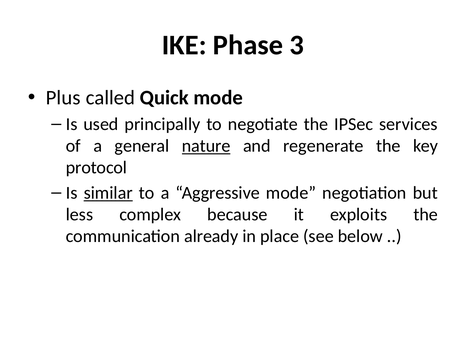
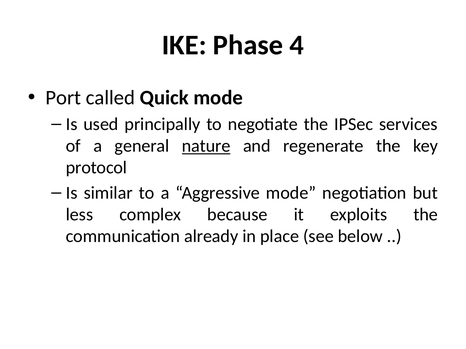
3: 3 -> 4
Plus: Plus -> Port
similar underline: present -> none
